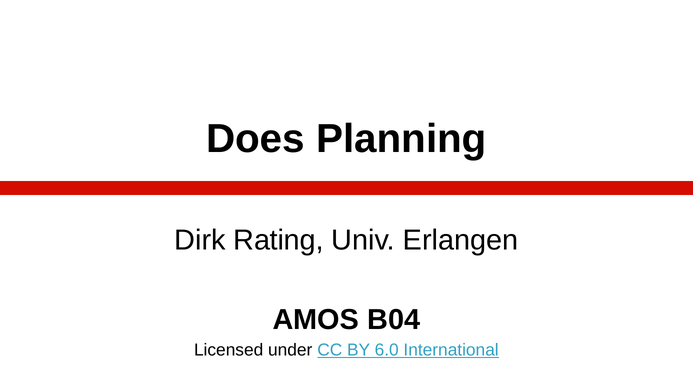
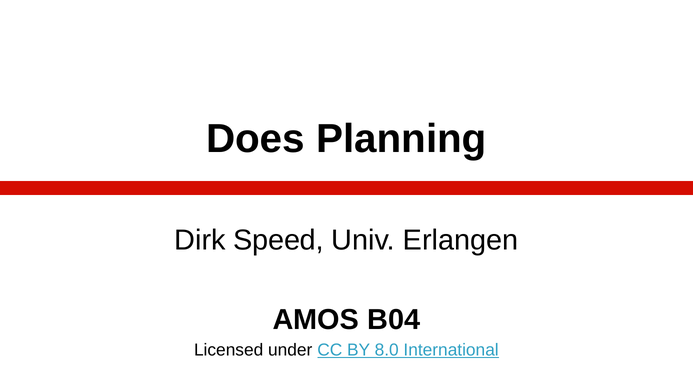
Rating: Rating -> Speed
6.0: 6.0 -> 8.0
